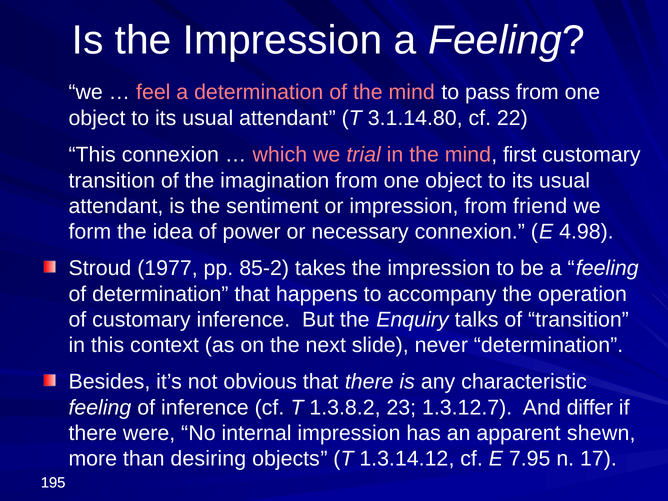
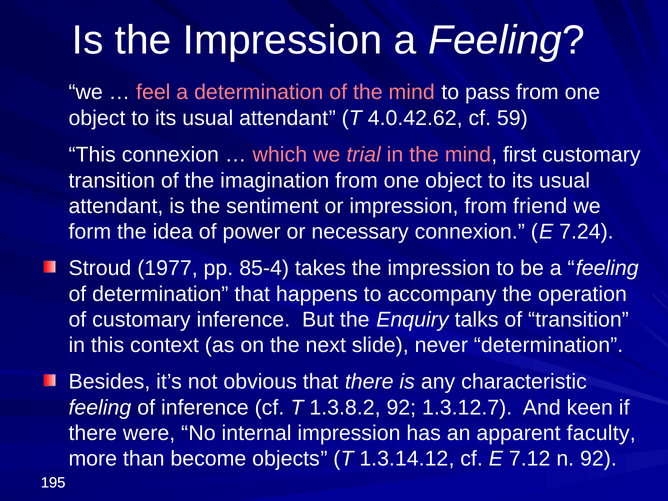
3.1.14.80: 3.1.14.80 -> 4.0.42.62
22: 22 -> 59
4.98: 4.98 -> 7.24
85-2: 85-2 -> 85-4
1.3.8.2 23: 23 -> 92
differ: differ -> keen
shewn: shewn -> faculty
desiring: desiring -> become
7.95: 7.95 -> 7.12
n 17: 17 -> 92
